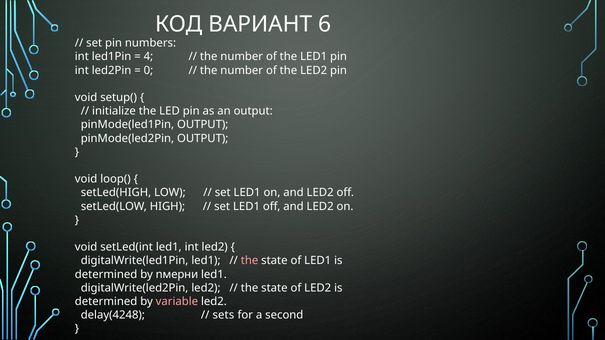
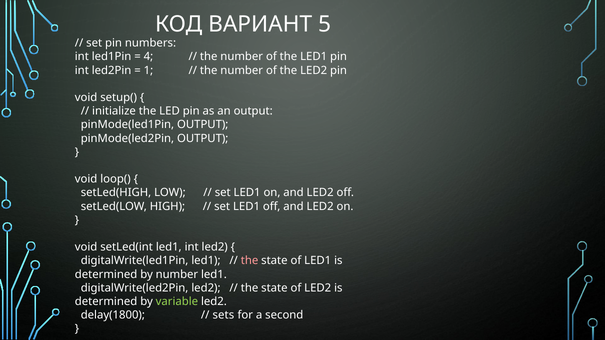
6: 6 -> 5
0: 0 -> 1
by nмерни: nмерни -> number
variable colour: pink -> light green
delay(4248: delay(4248 -> delay(1800
